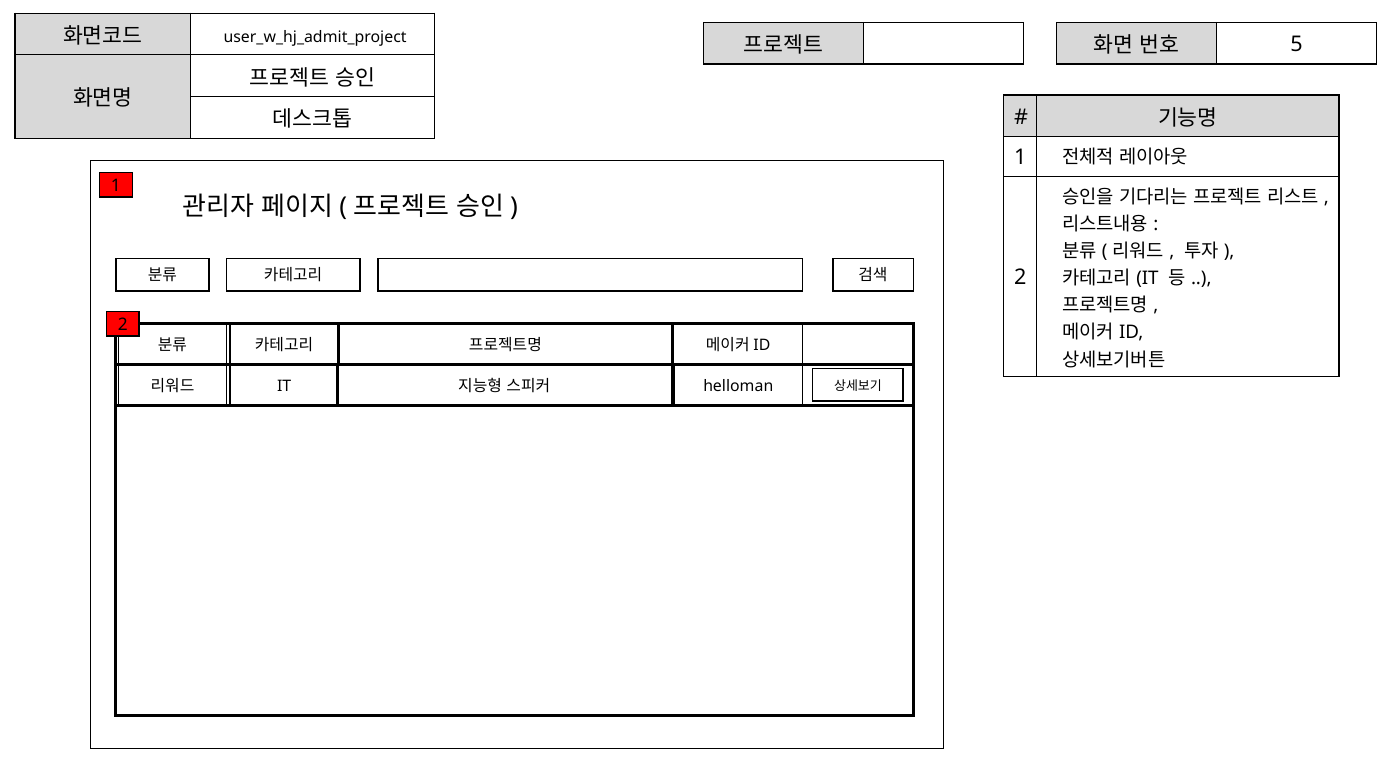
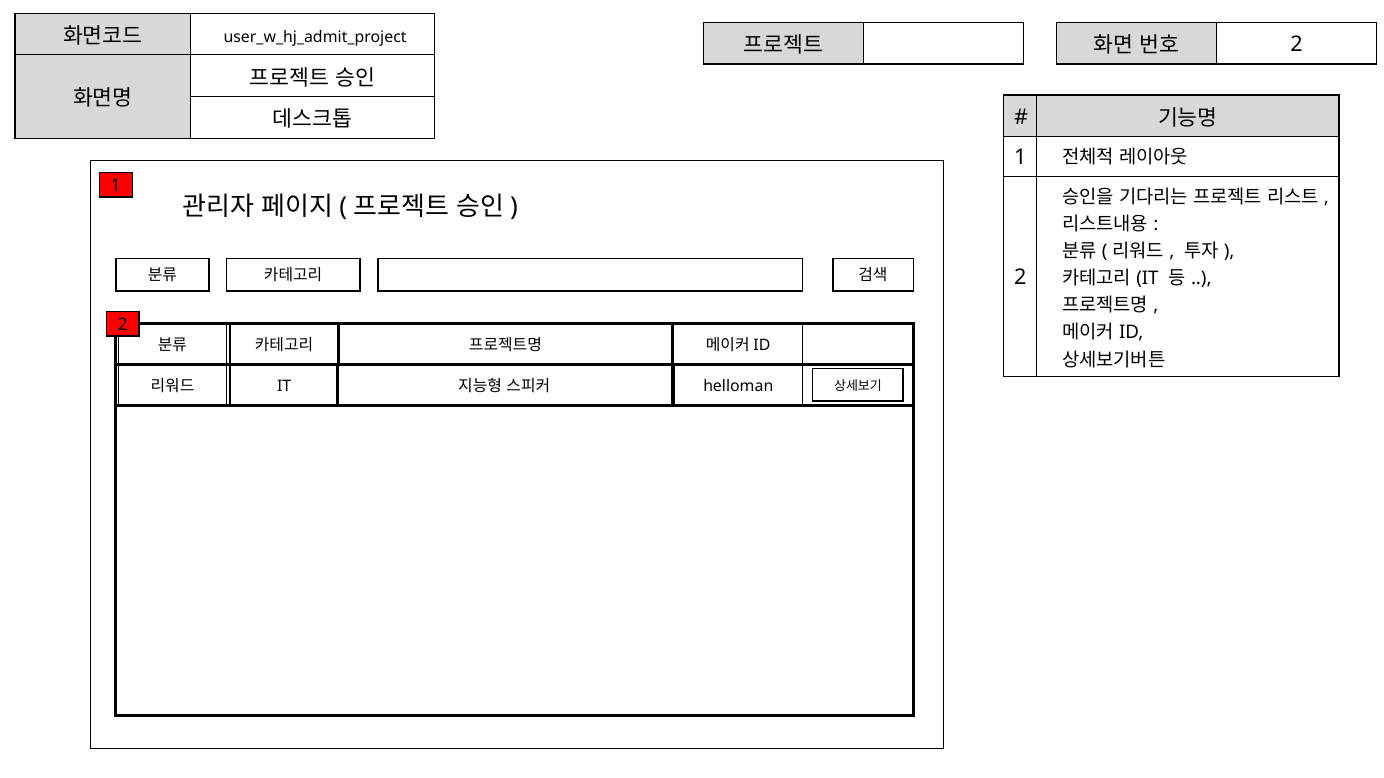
5 at (1296, 44): 5 -> 2
